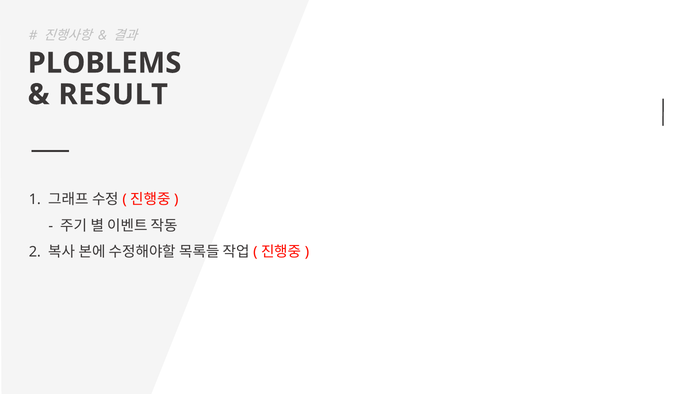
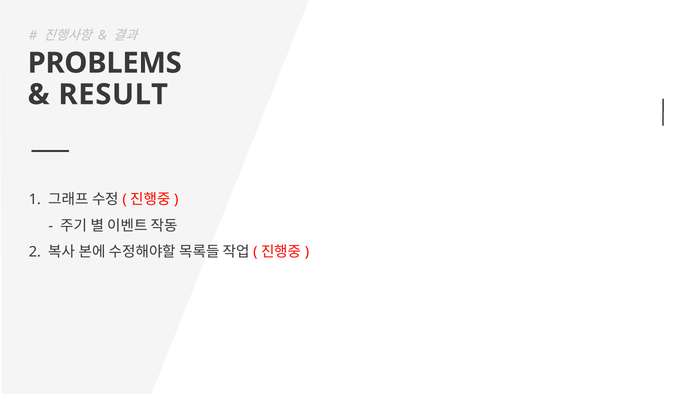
PLOBLEMS: PLOBLEMS -> PROBLEMS
